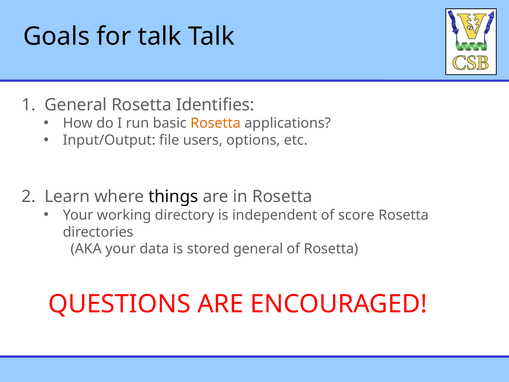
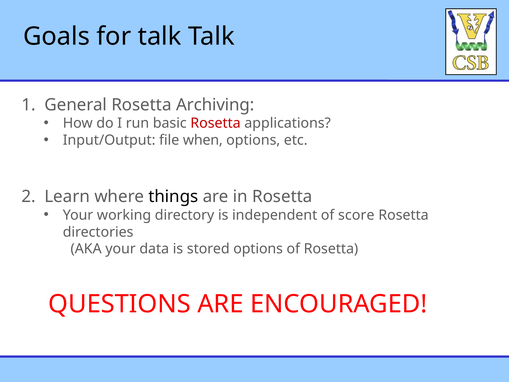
Identifies: Identifies -> Archiving
Rosetta at (216, 123) colour: orange -> red
users: users -> when
stored general: general -> options
